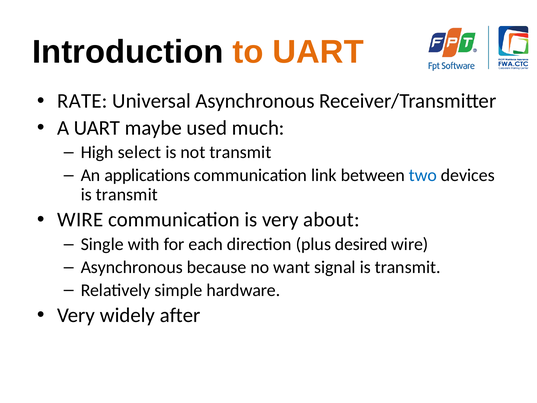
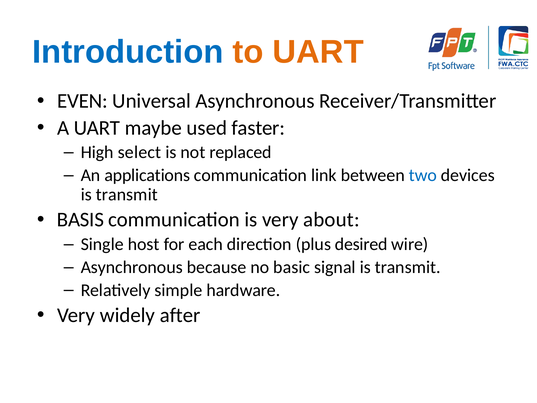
Introduction colour: black -> blue
RATE: RATE -> EVEN
much: much -> faster
not transmit: transmit -> replaced
WIRE at (80, 220): WIRE -> BASIS
with: with -> host
want: want -> basic
